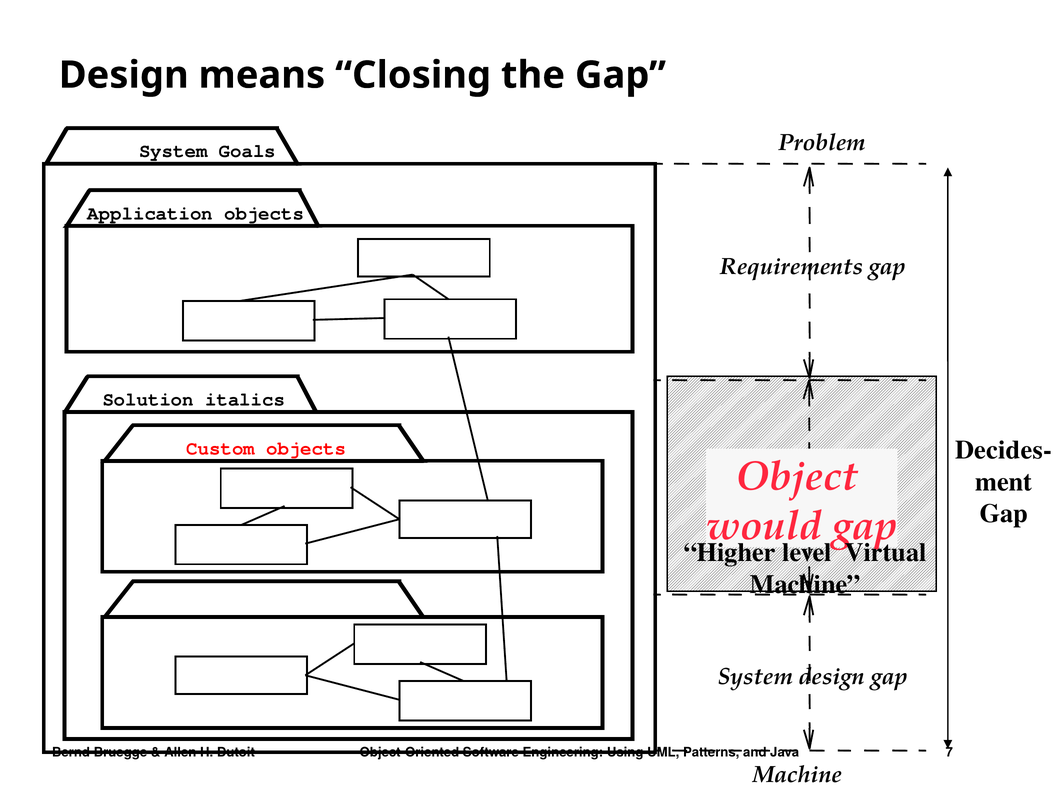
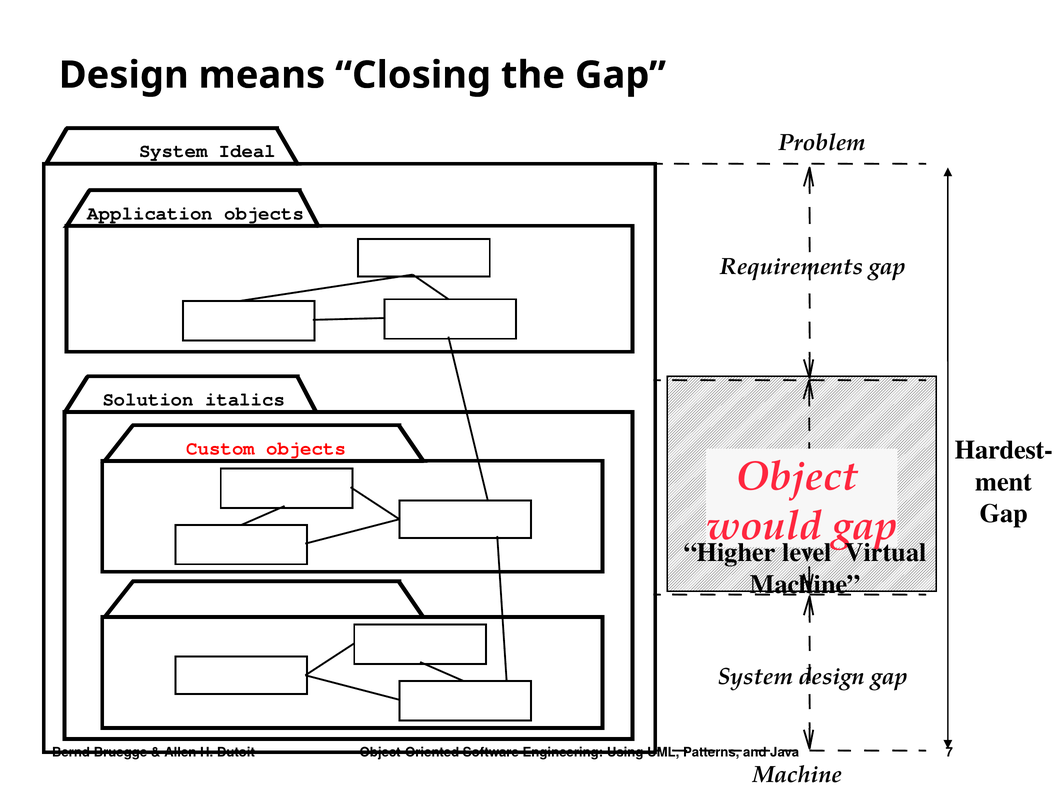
Goals: Goals -> Ideal
Decides-: Decides- -> Hardest-
